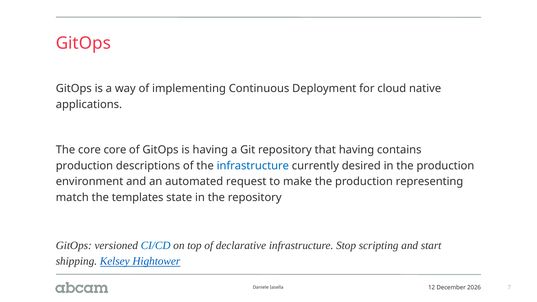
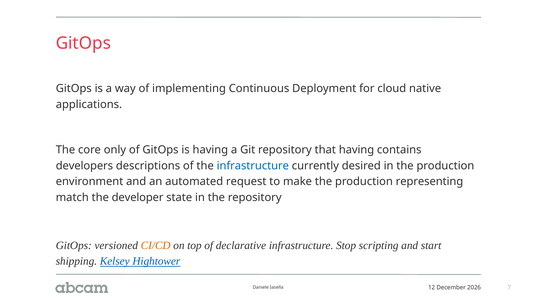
core core: core -> only
production at (84, 166): production -> developers
templates: templates -> developer
CI/CD colour: blue -> orange
